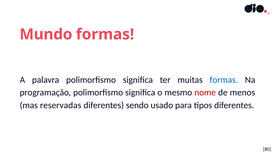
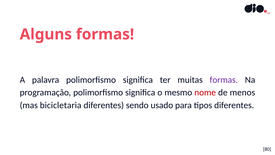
Mundo: Mundo -> Alguns
formas at (224, 80) colour: blue -> purple
reservadas: reservadas -> bicicletaria
